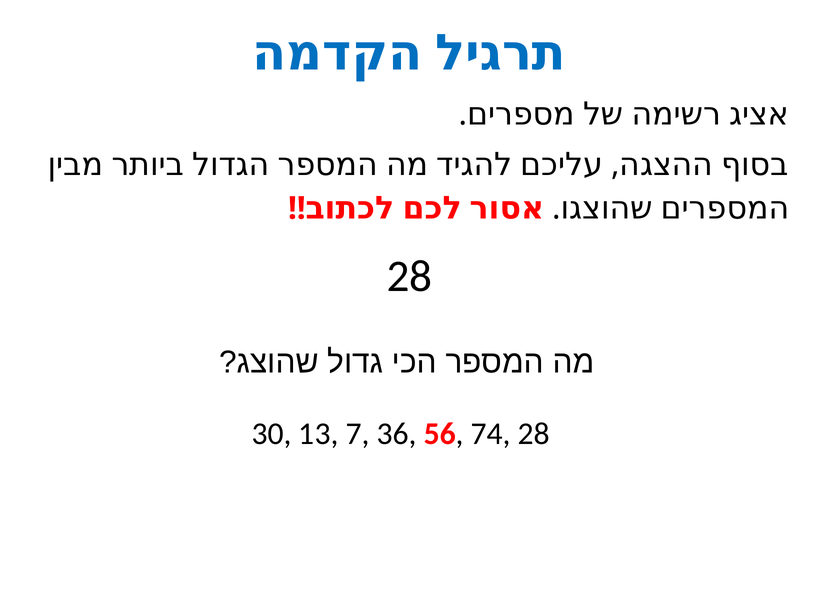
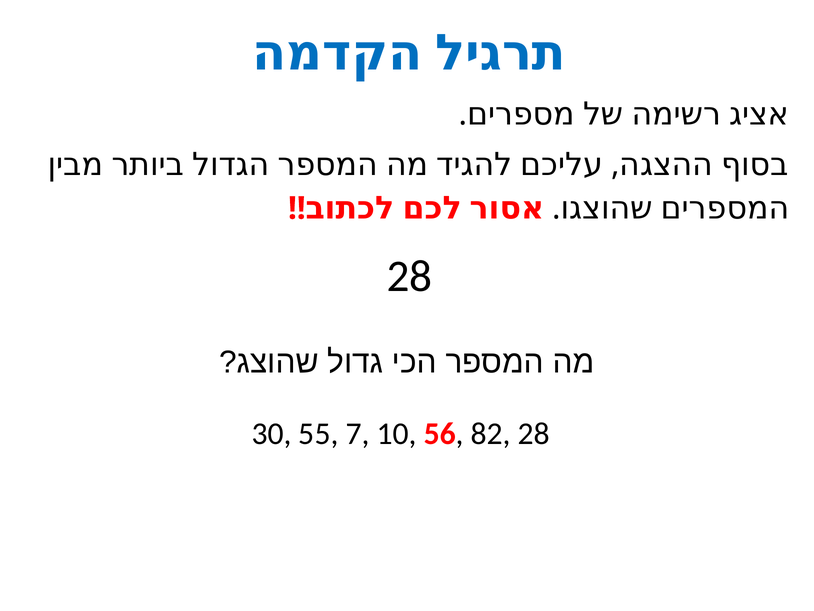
13: 13 -> 55
7 36: 36 -> 10
74: 74 -> 82
